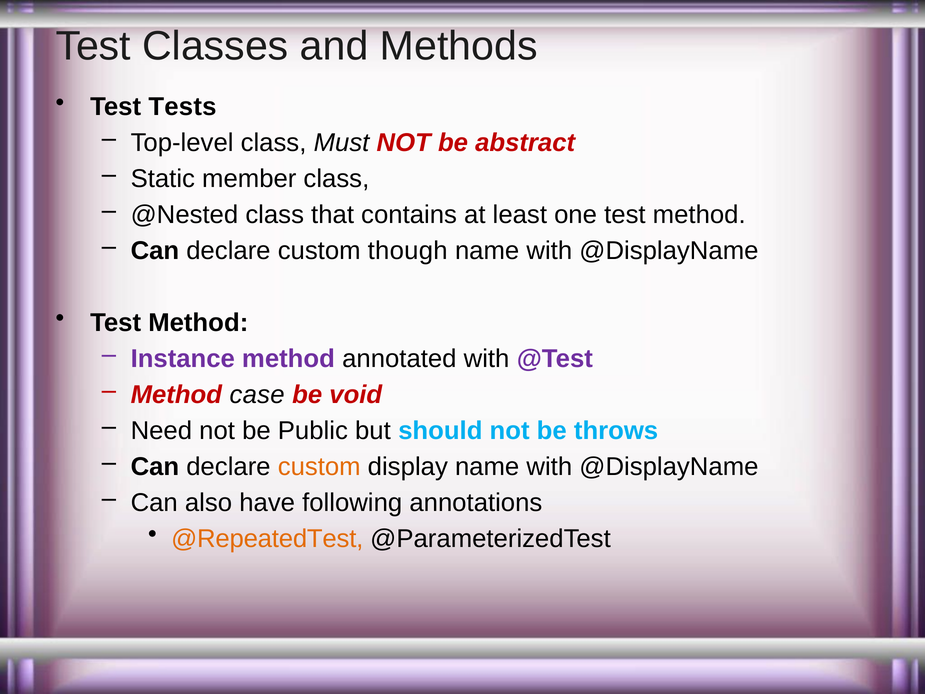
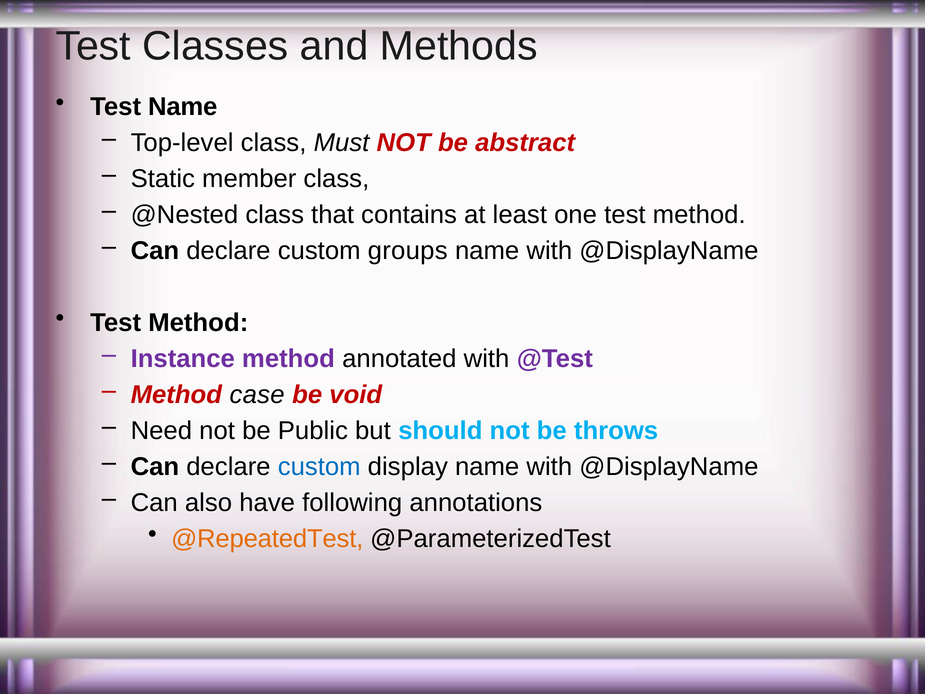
Test Tests: Tests -> Name
though: though -> groups
custom at (319, 466) colour: orange -> blue
